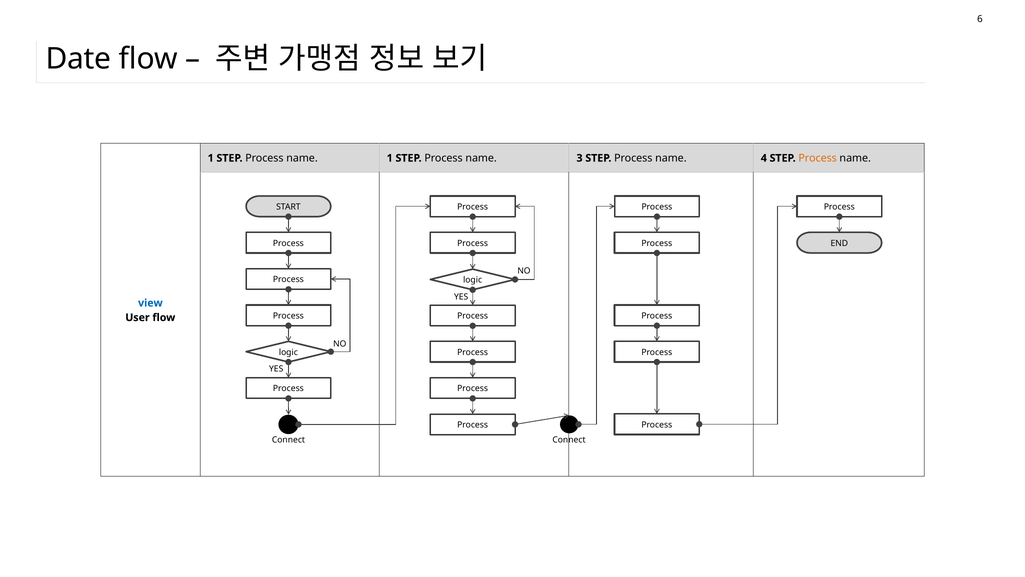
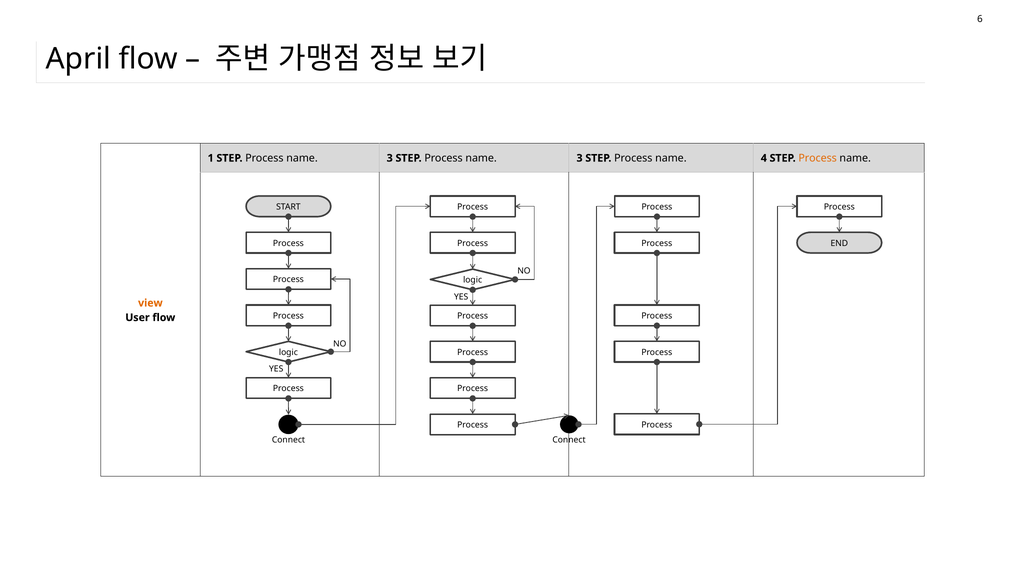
Date: Date -> April
1 at (390, 158): 1 -> 3
view colour: blue -> orange
